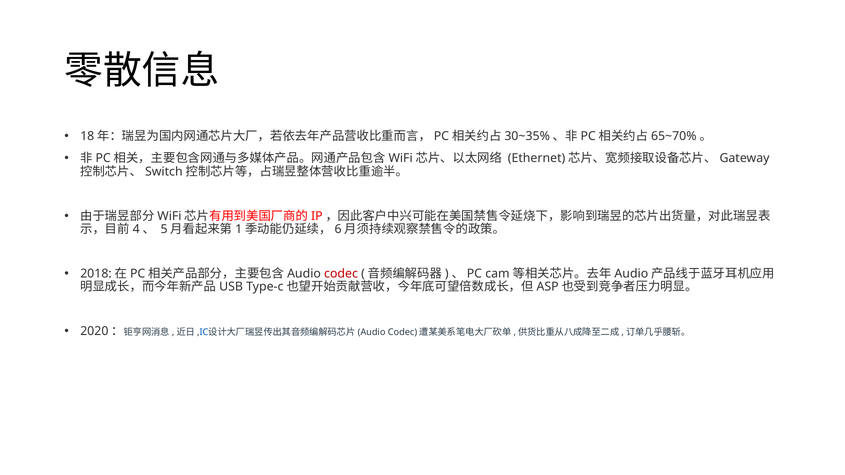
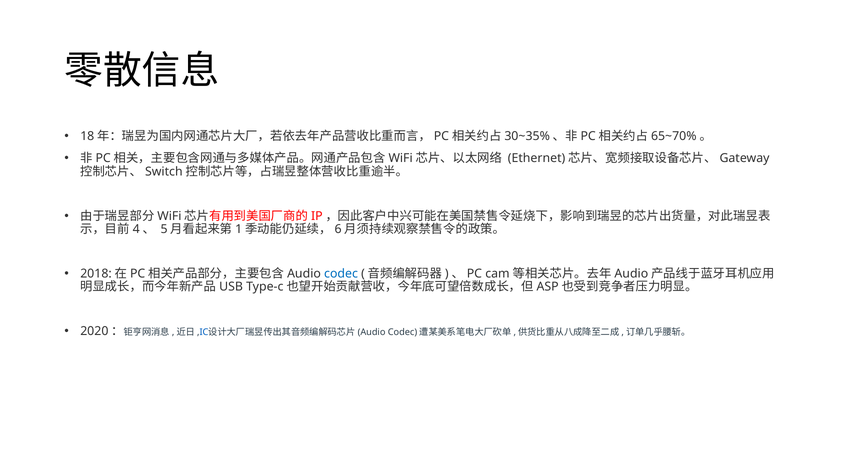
codec colour: red -> blue
